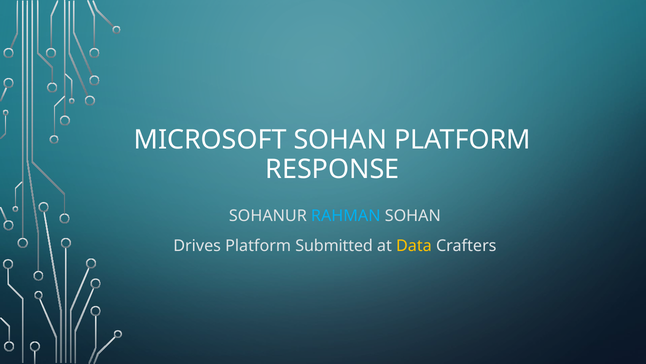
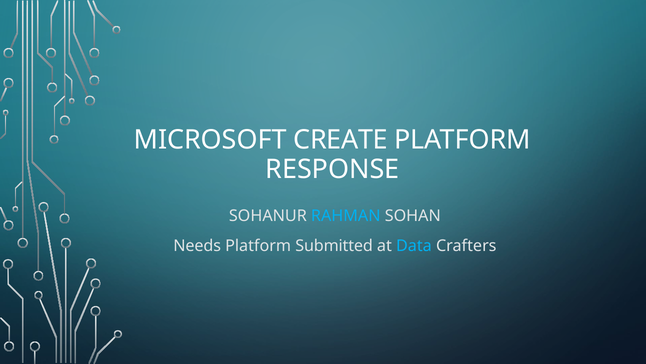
MICROSOFT SOHAN: SOHAN -> CREATE
Drives: Drives -> Needs
Data colour: yellow -> light blue
